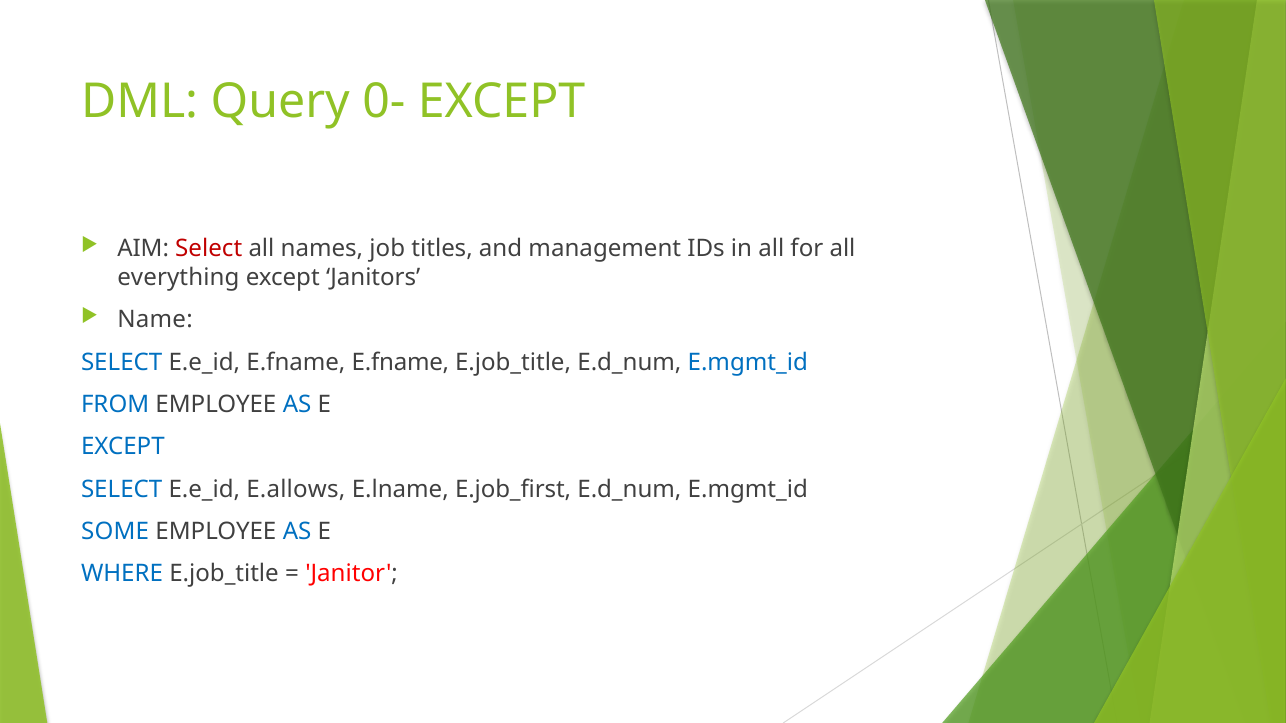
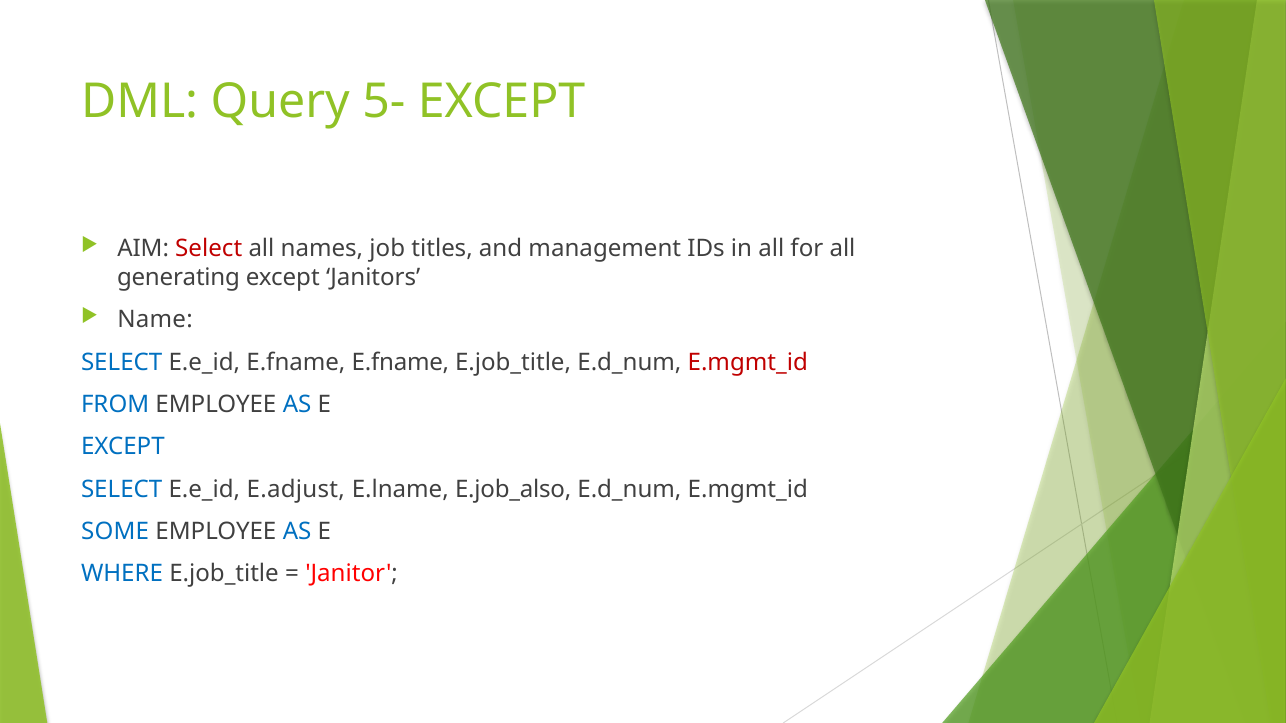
0-: 0- -> 5-
everything: everything -> generating
E.mgmt_id at (748, 362) colour: blue -> red
E.allows: E.allows -> E.adjust
E.job_first: E.job_first -> E.job_also
